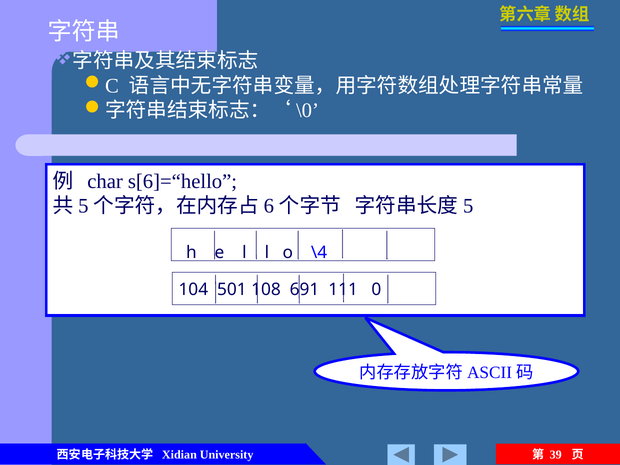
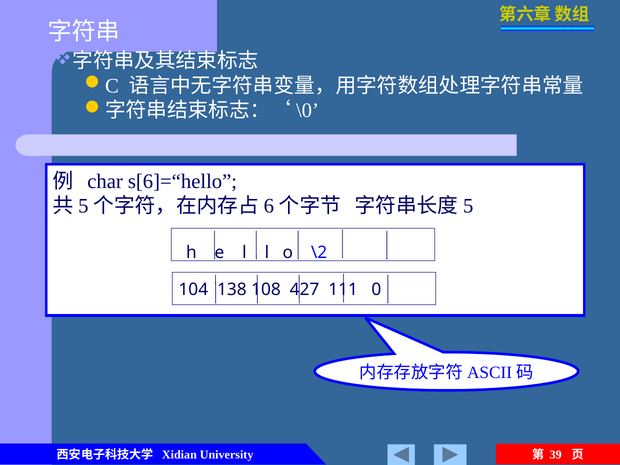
\4: \4 -> \2
501: 501 -> 138
691: 691 -> 427
